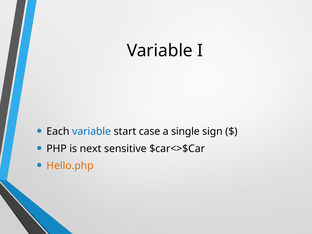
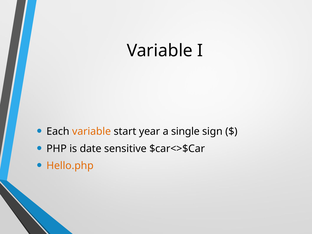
variable at (92, 131) colour: blue -> orange
case: case -> year
next: next -> date
